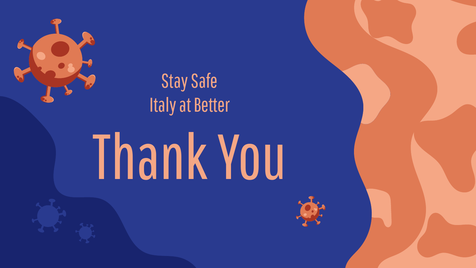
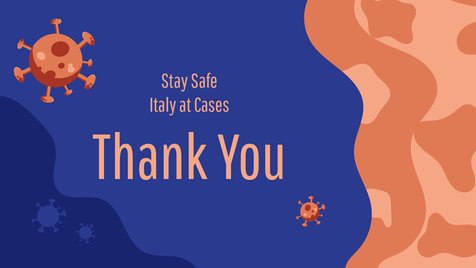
Better: Better -> Cases
